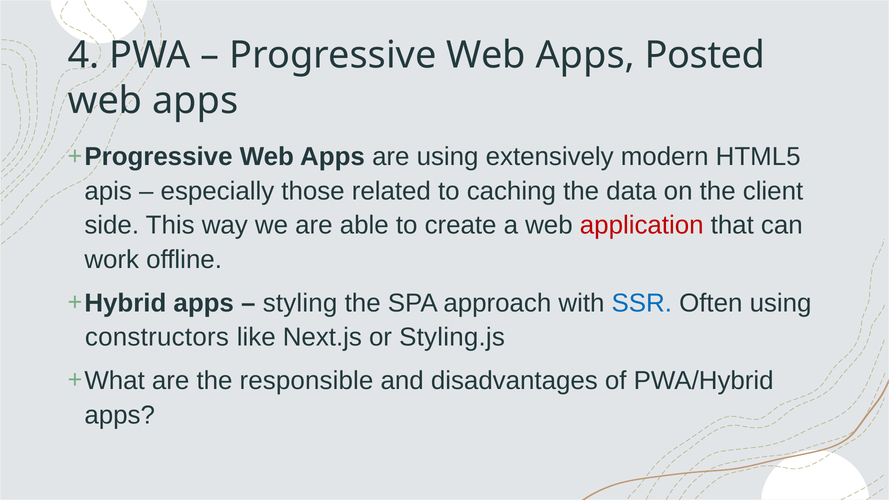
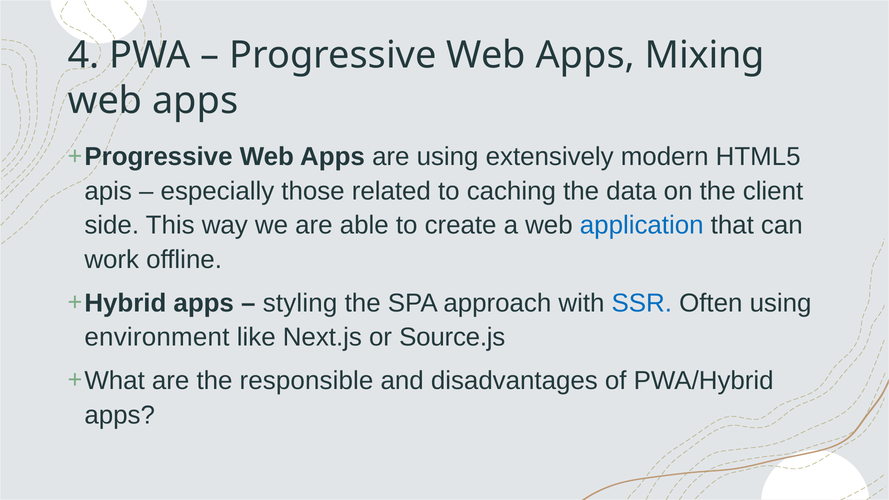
Posted: Posted -> Mixing
application colour: red -> blue
constructors: constructors -> environment
Styling.js: Styling.js -> Source.js
